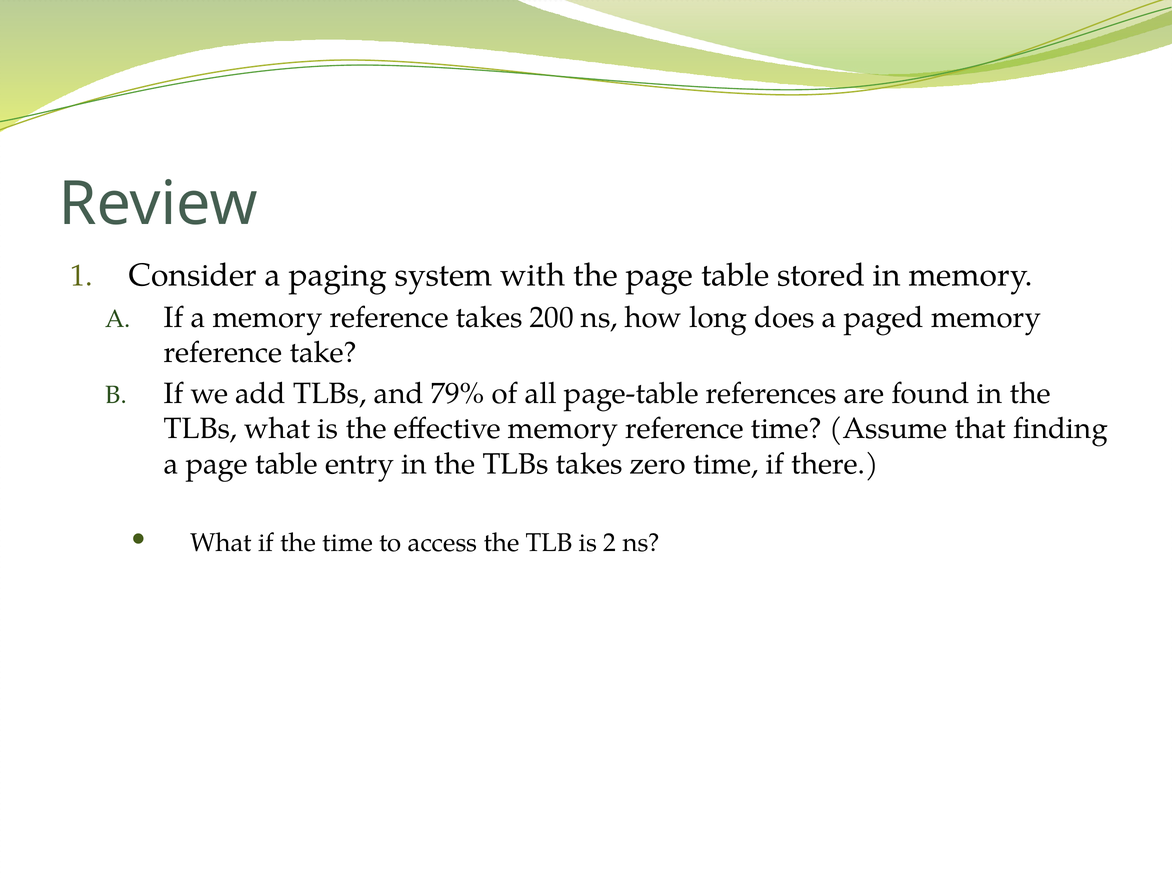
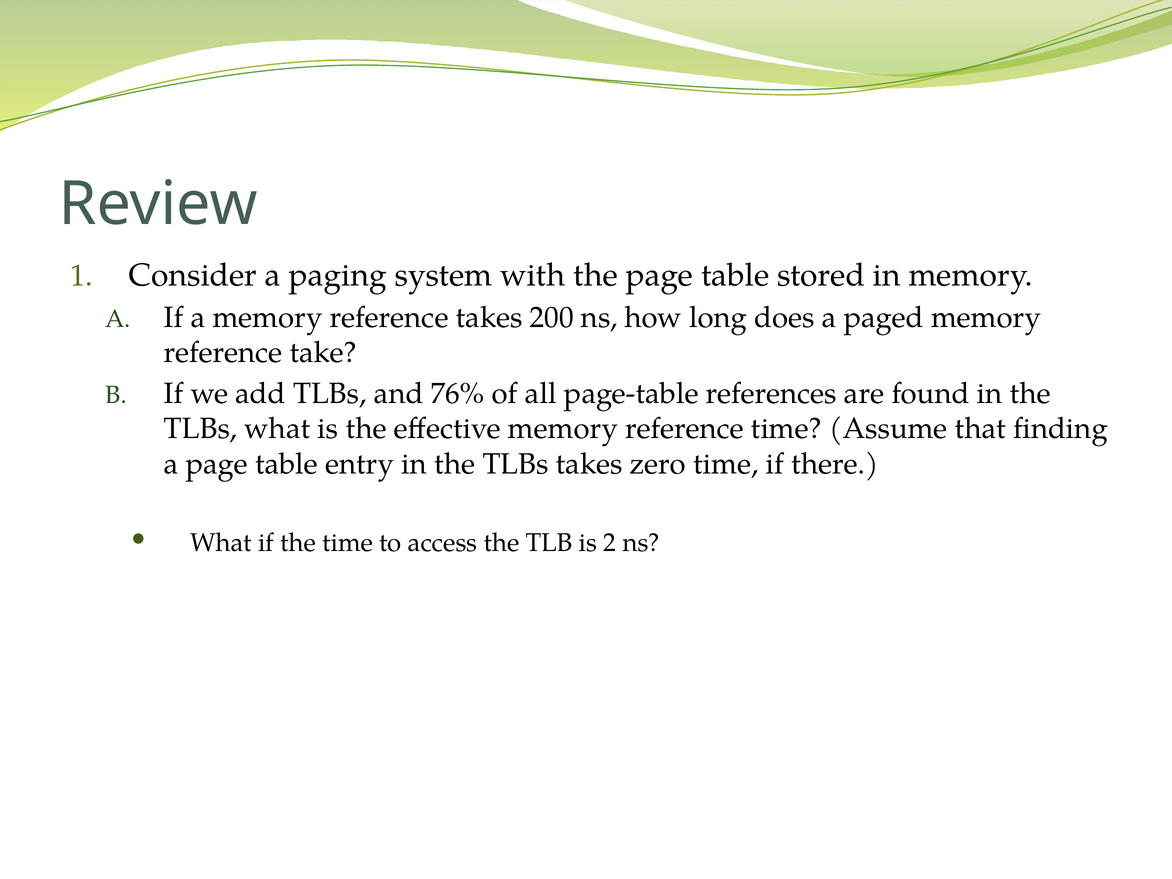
79%: 79% -> 76%
